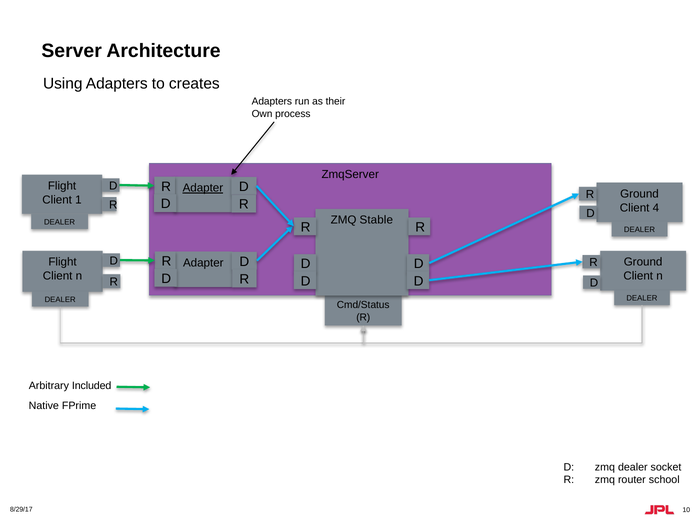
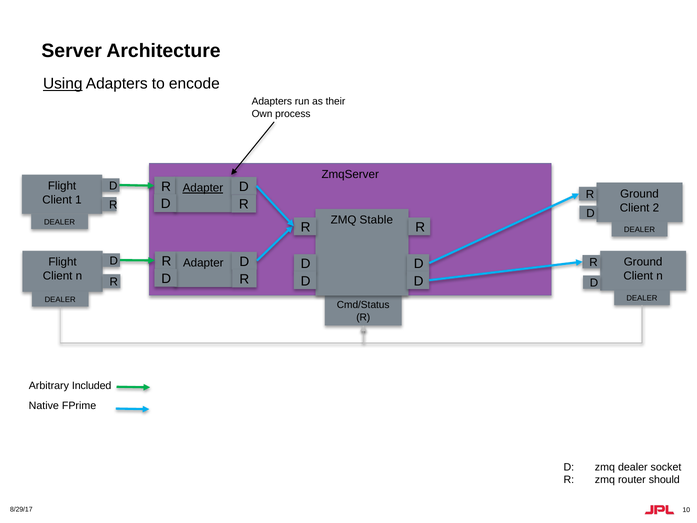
Using underline: none -> present
creates: creates -> encode
4: 4 -> 2
school: school -> should
